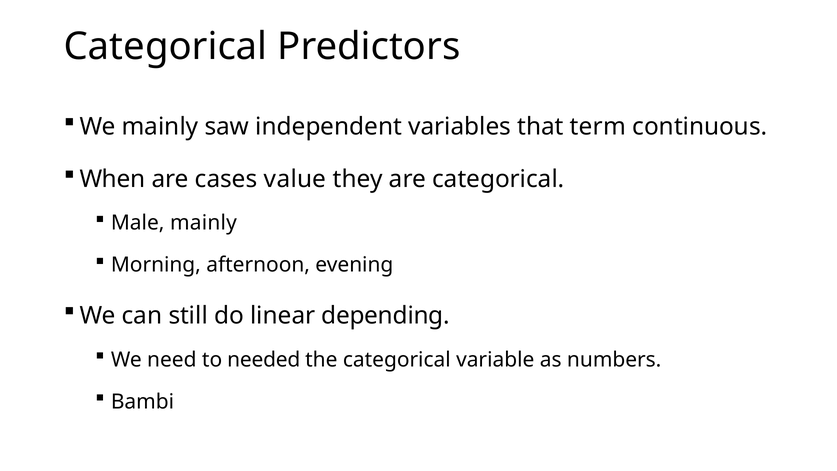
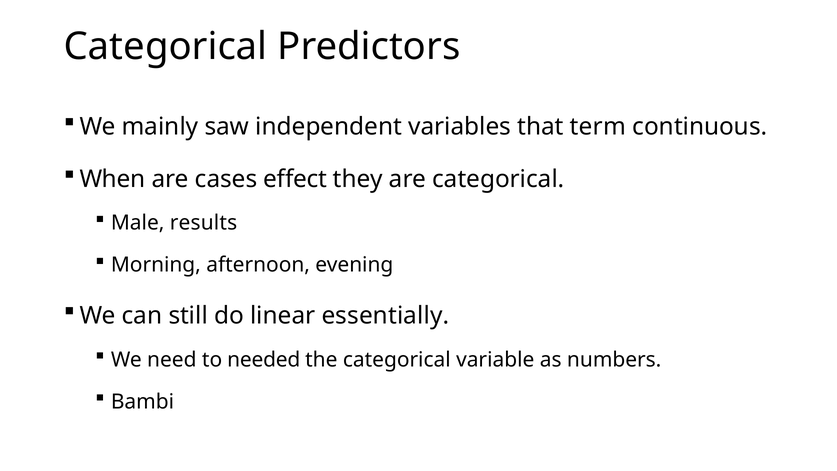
value: value -> effect
Male mainly: mainly -> results
depending: depending -> essentially
